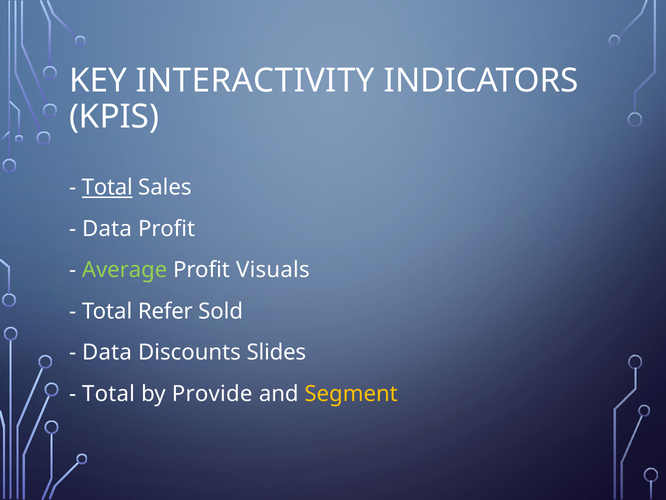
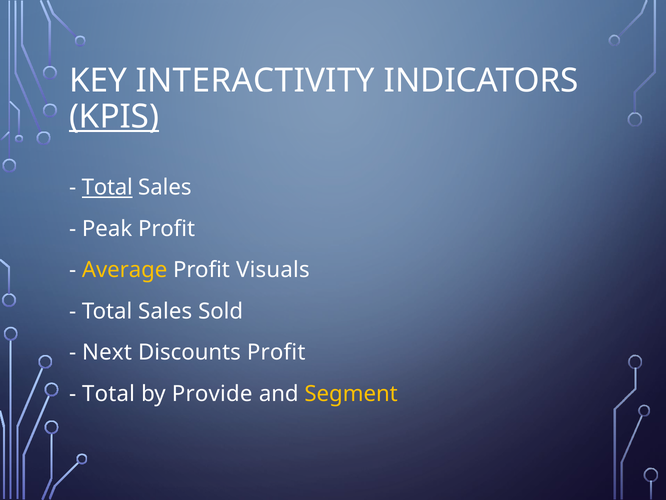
KPIS underline: none -> present
Data at (107, 229): Data -> Peak
Average colour: light green -> yellow
Refer at (165, 311): Refer -> Sales
Data at (107, 352): Data -> Next
Discounts Slides: Slides -> Profit
